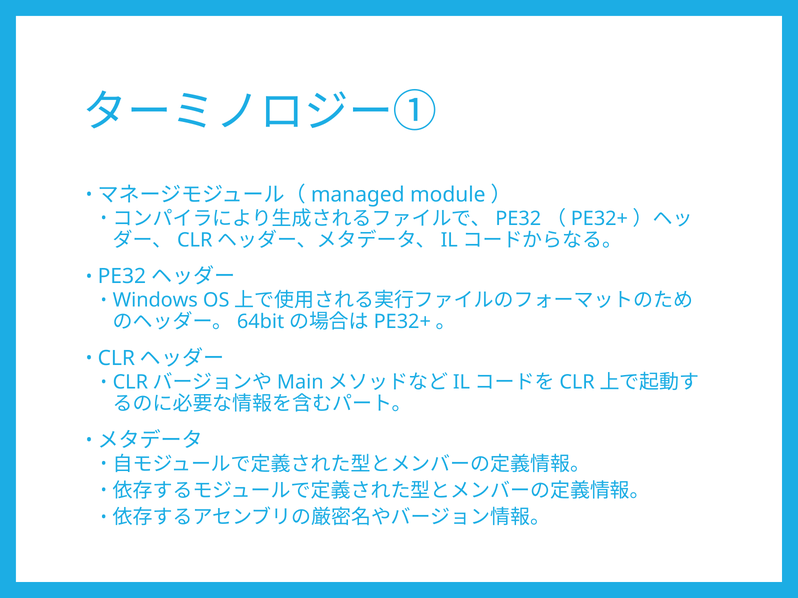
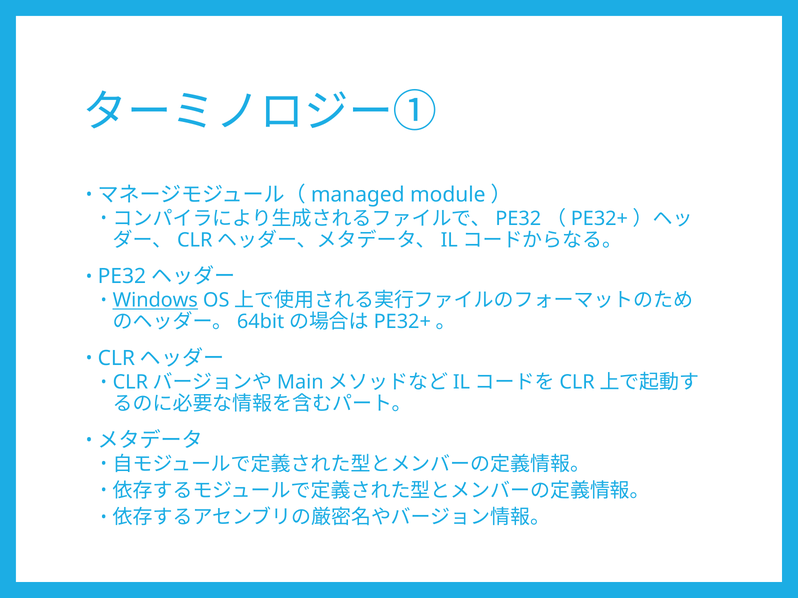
Windows underline: none -> present
